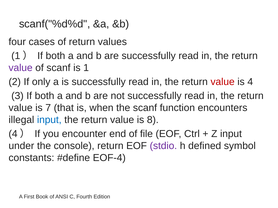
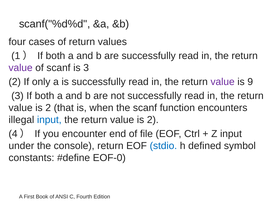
is 1: 1 -> 3
value at (223, 82) colour: red -> purple
is 4: 4 -> 9
7 at (48, 108): 7 -> 2
8 at (153, 120): 8 -> 2
stdio colour: purple -> blue
EOF-4: EOF-4 -> EOF-0
